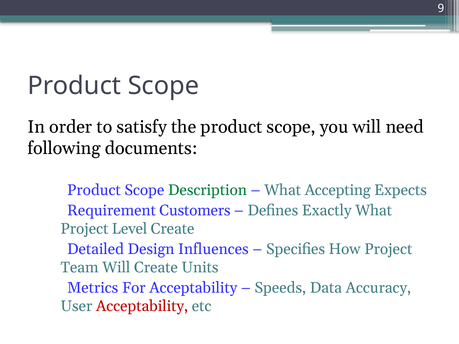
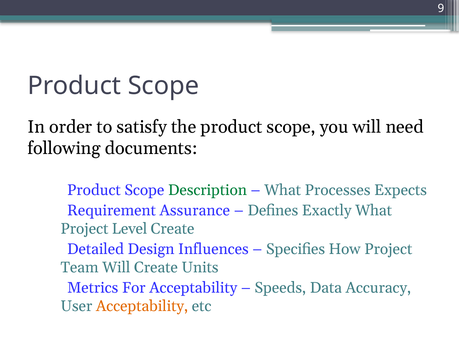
Accepting: Accepting -> Processes
Customers: Customers -> Assurance
Acceptability at (142, 306) colour: red -> orange
